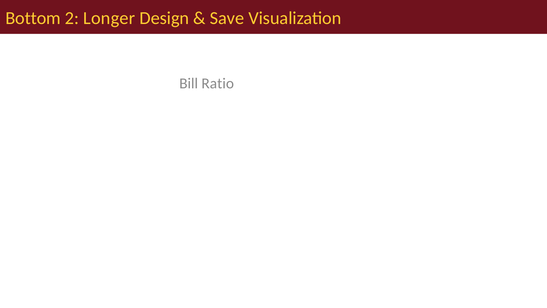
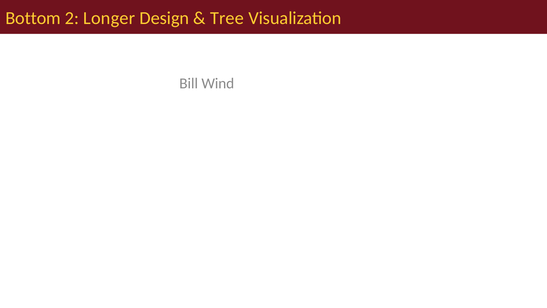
Save: Save -> Tree
Ratio: Ratio -> Wind
